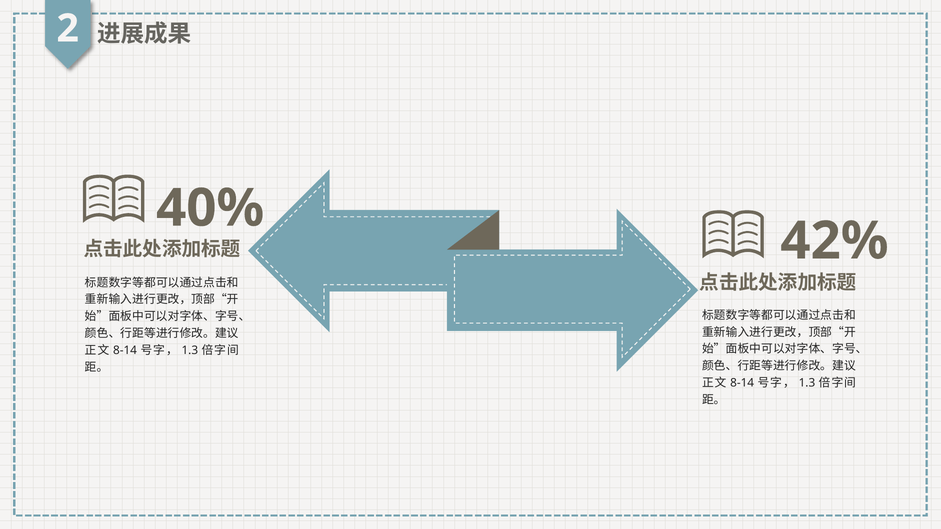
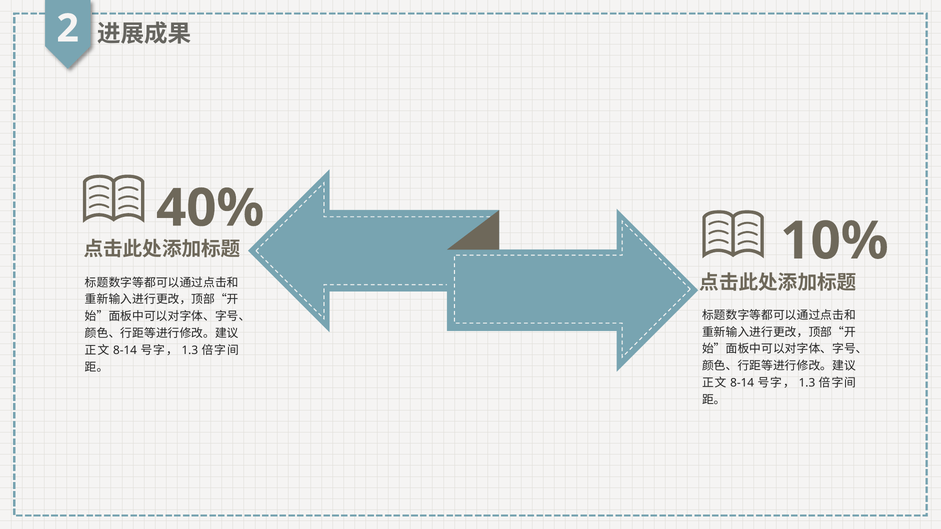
42%: 42% -> 10%
